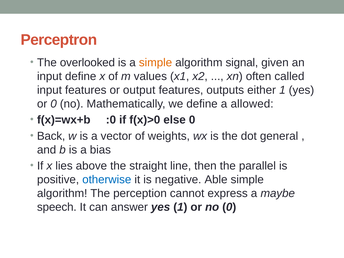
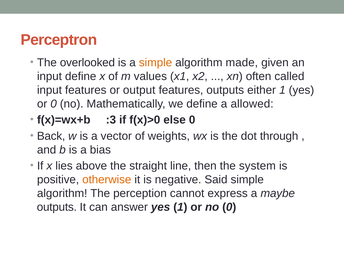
signal: signal -> made
:0: :0 -> :3
general: general -> through
parallel: parallel -> system
otherwise colour: blue -> orange
Able: Able -> Said
speech at (57, 207): speech -> outputs
